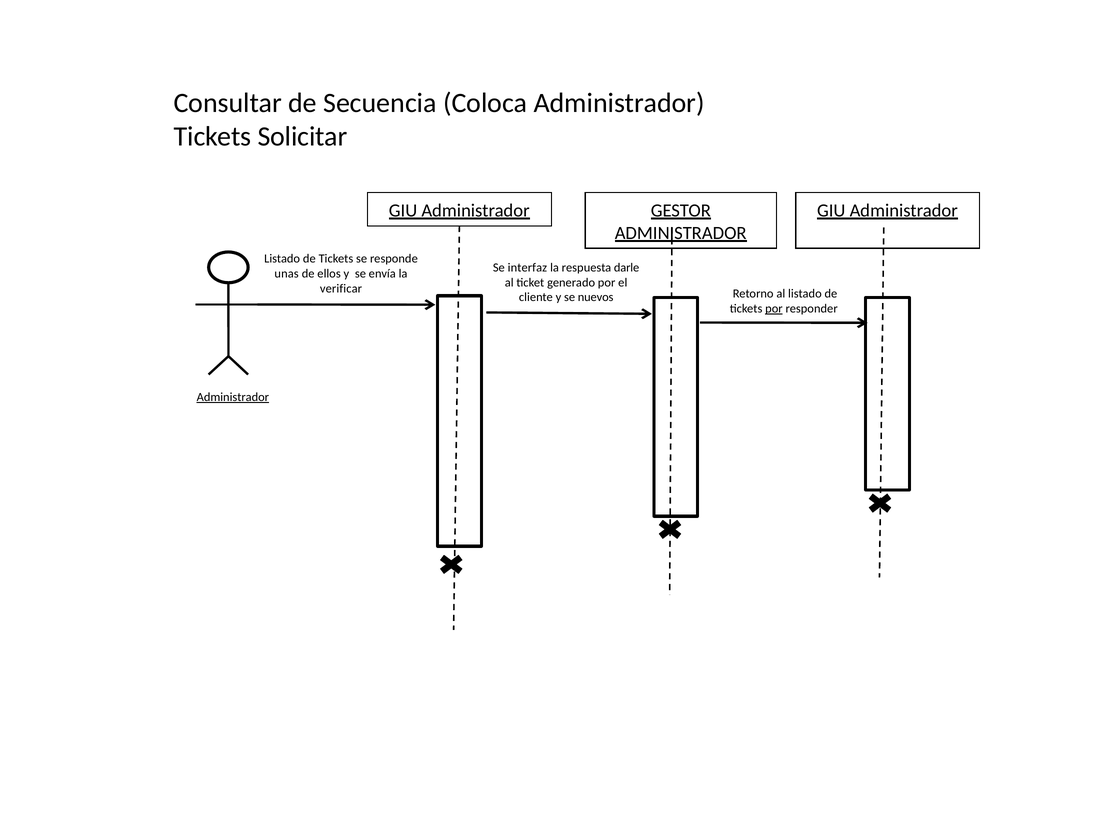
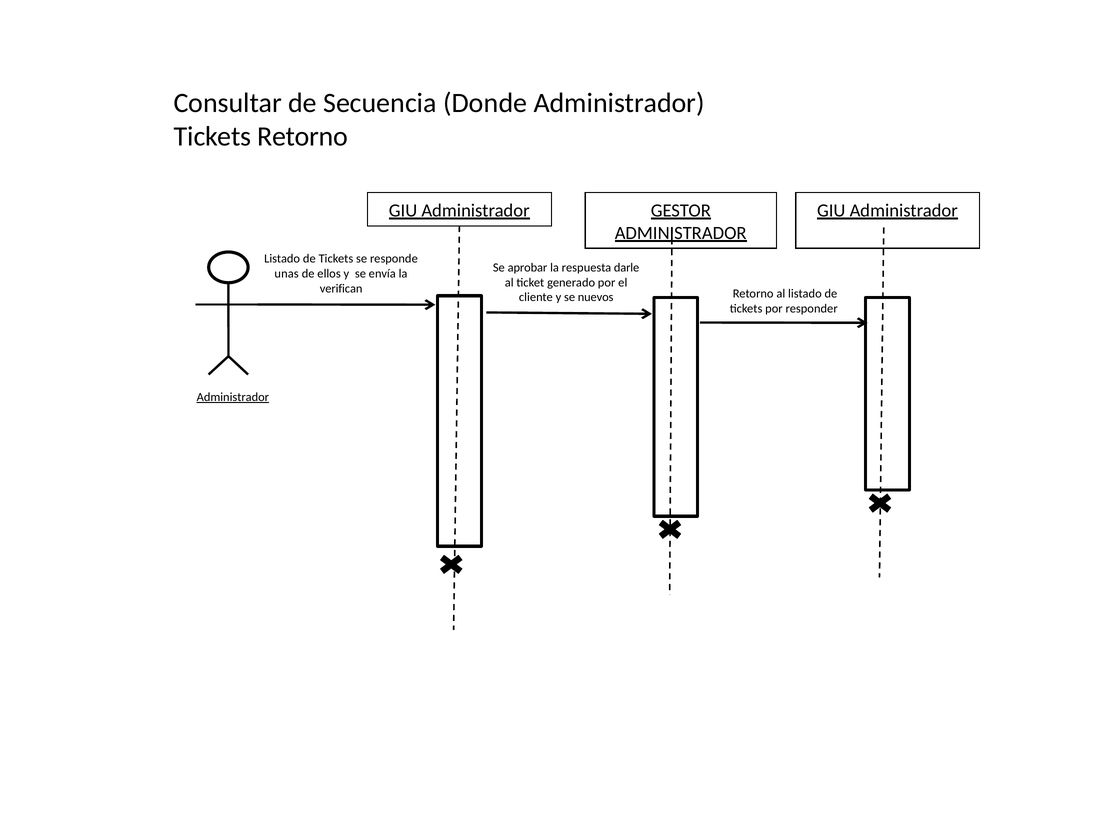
Coloca: Coloca -> Donde
Tickets Solicitar: Solicitar -> Retorno
interfaz: interfaz -> aprobar
verificar: verificar -> verifican
por at (774, 309) underline: present -> none
